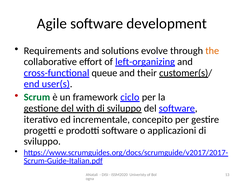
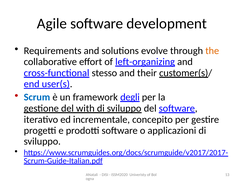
queue: queue -> stesso
Scrum colour: green -> blue
ciclo: ciclo -> degli
